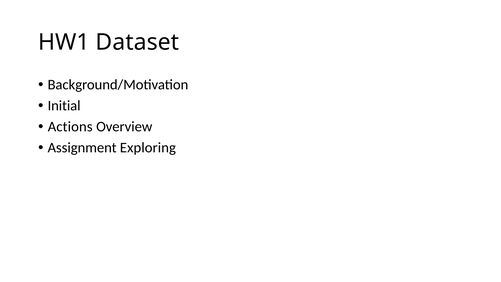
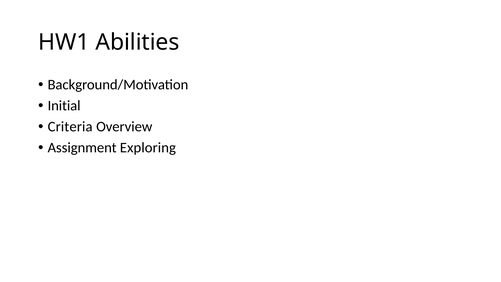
Dataset: Dataset -> Abilities
Actions: Actions -> Criteria
